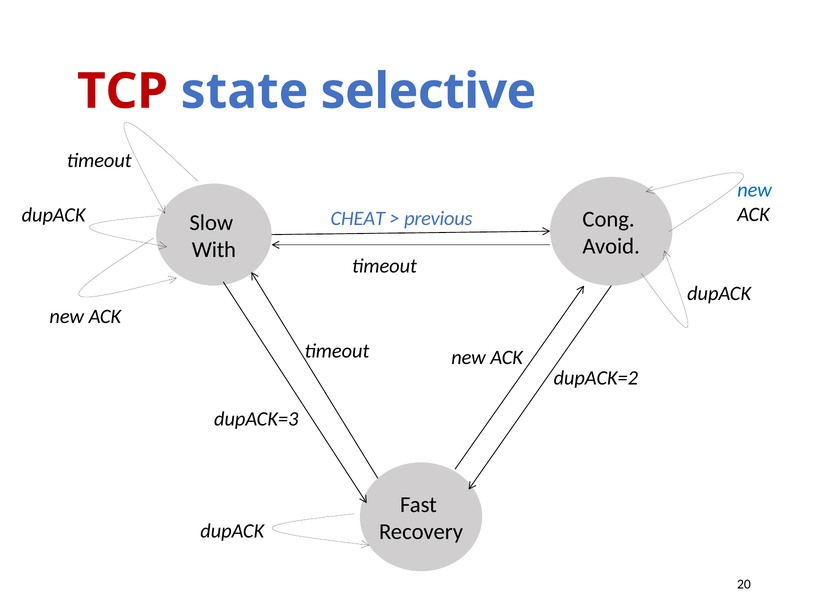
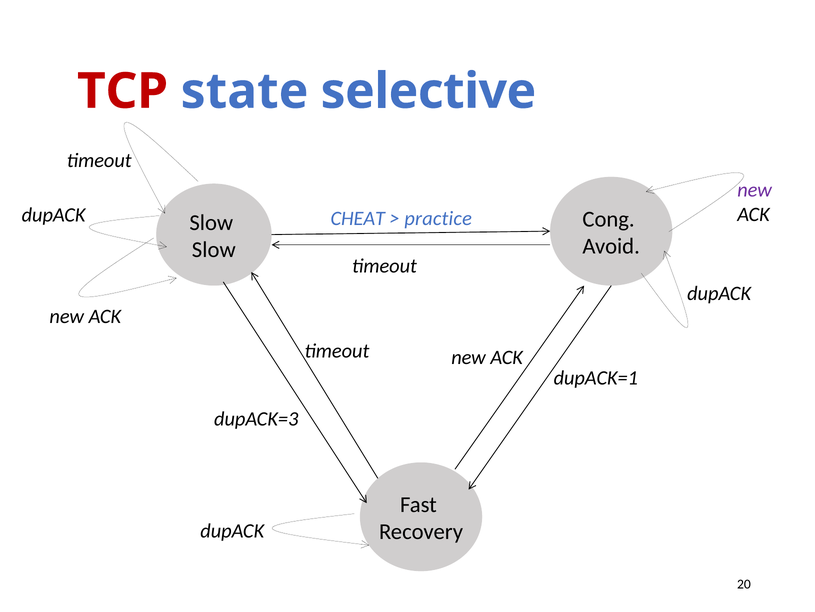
new at (755, 190) colour: blue -> purple
previous: previous -> practice
With at (214, 249): With -> Slow
dupACK=2: dupACK=2 -> dupACK=1
